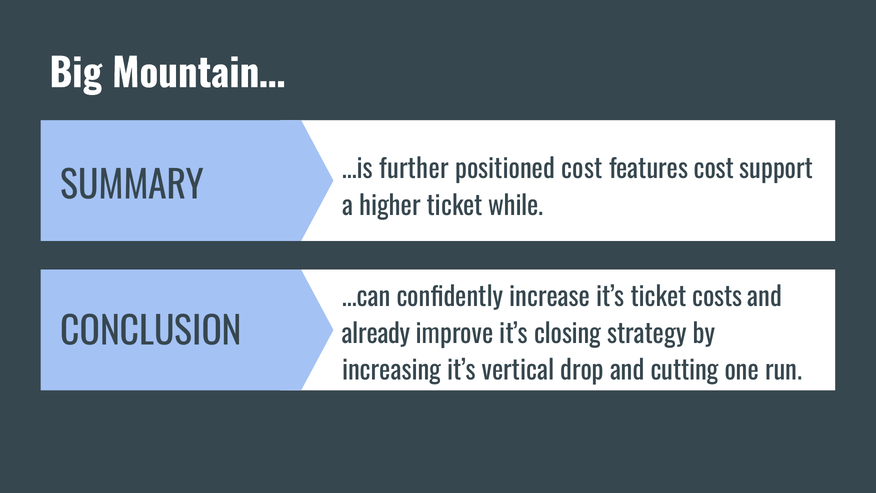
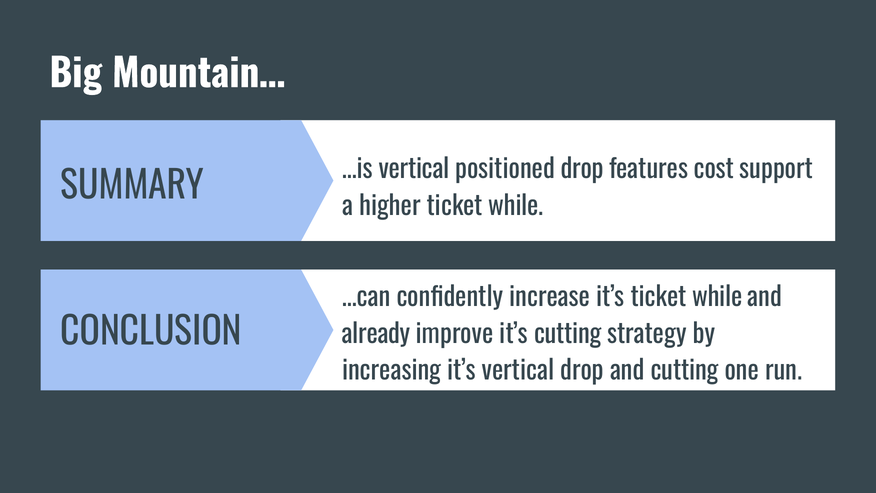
…is further: further -> vertical
positioned cost: cost -> drop
it’s ticket costs: costs -> while
it’s closing: closing -> cutting
